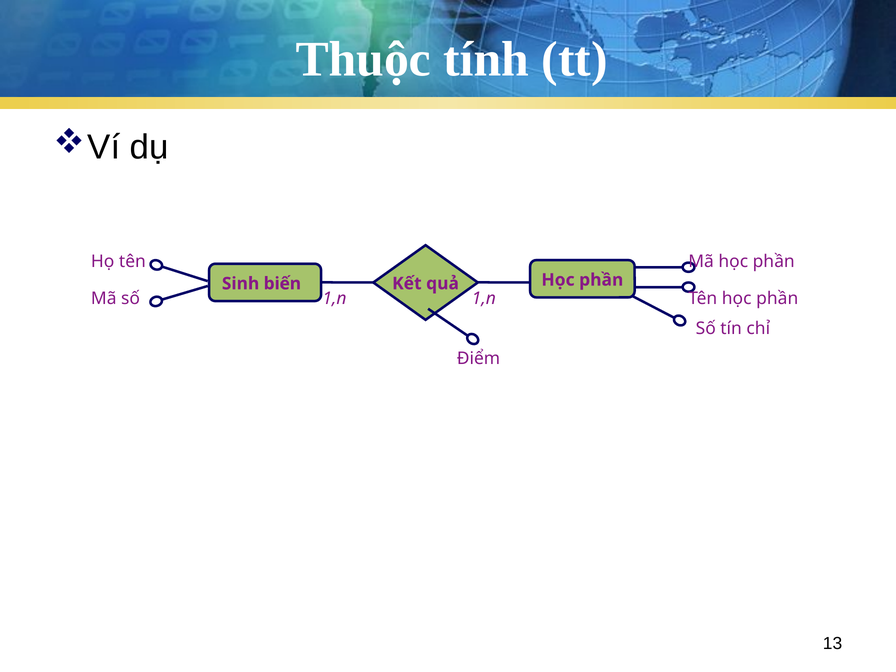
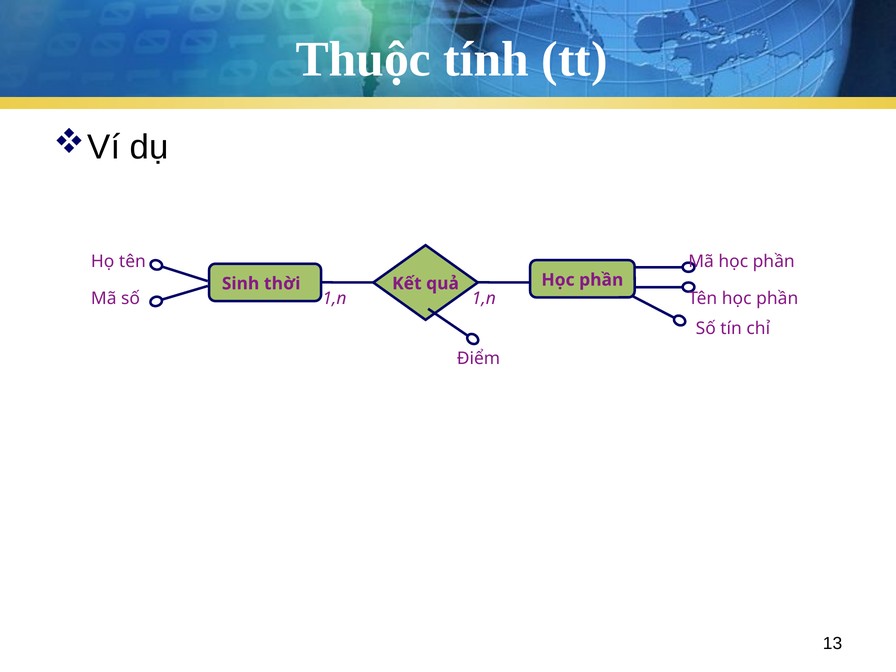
biến: biến -> thời
